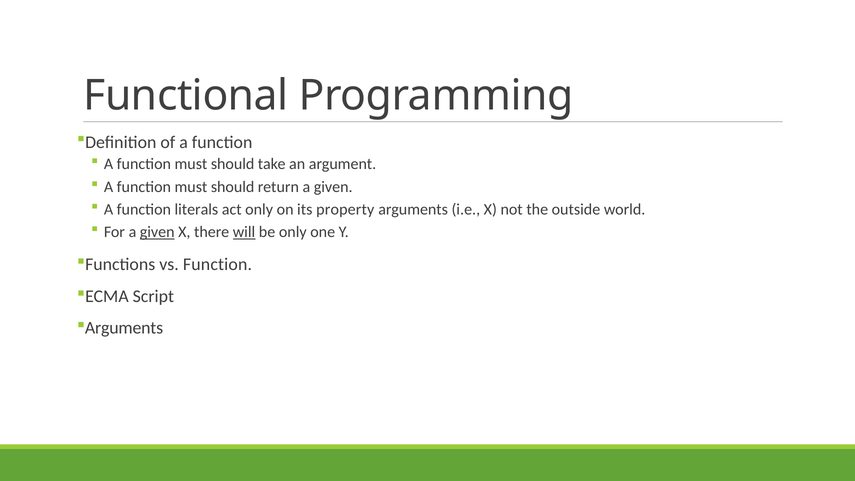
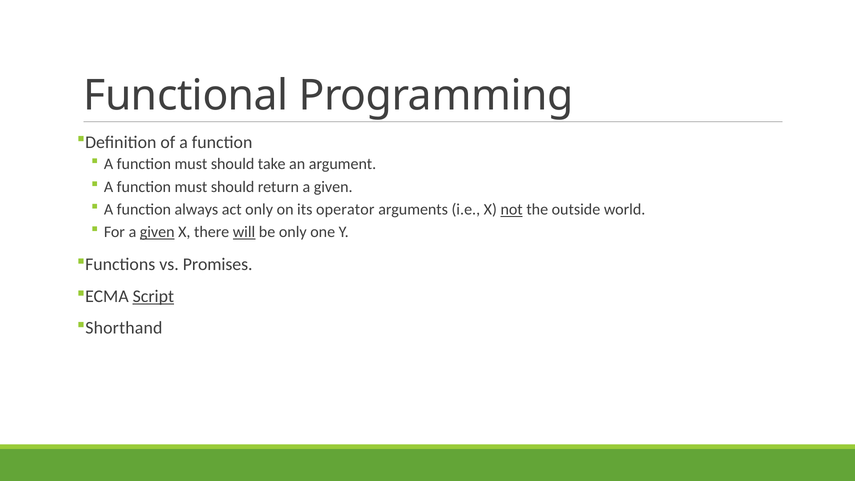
literals: literals -> always
property: property -> operator
not underline: none -> present
vs Function: Function -> Promises
Script underline: none -> present
Arguments at (124, 328): Arguments -> Shorthand
